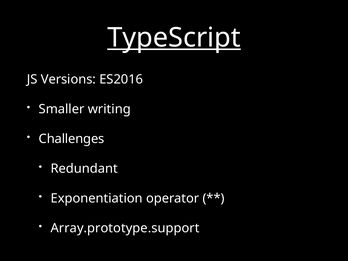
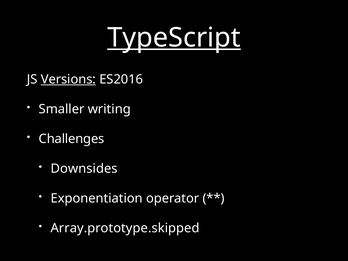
Versions underline: none -> present
Redundant: Redundant -> Downsides
Array.prototype.support: Array.prototype.support -> Array.prototype.skipped
